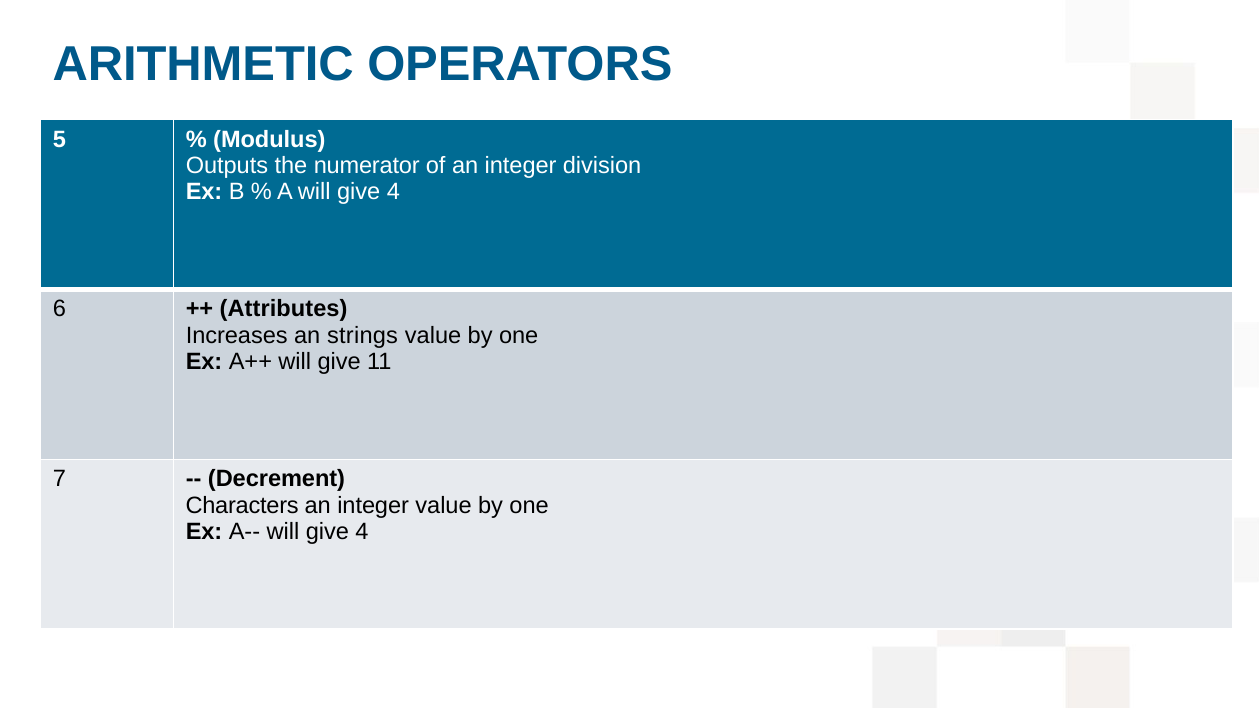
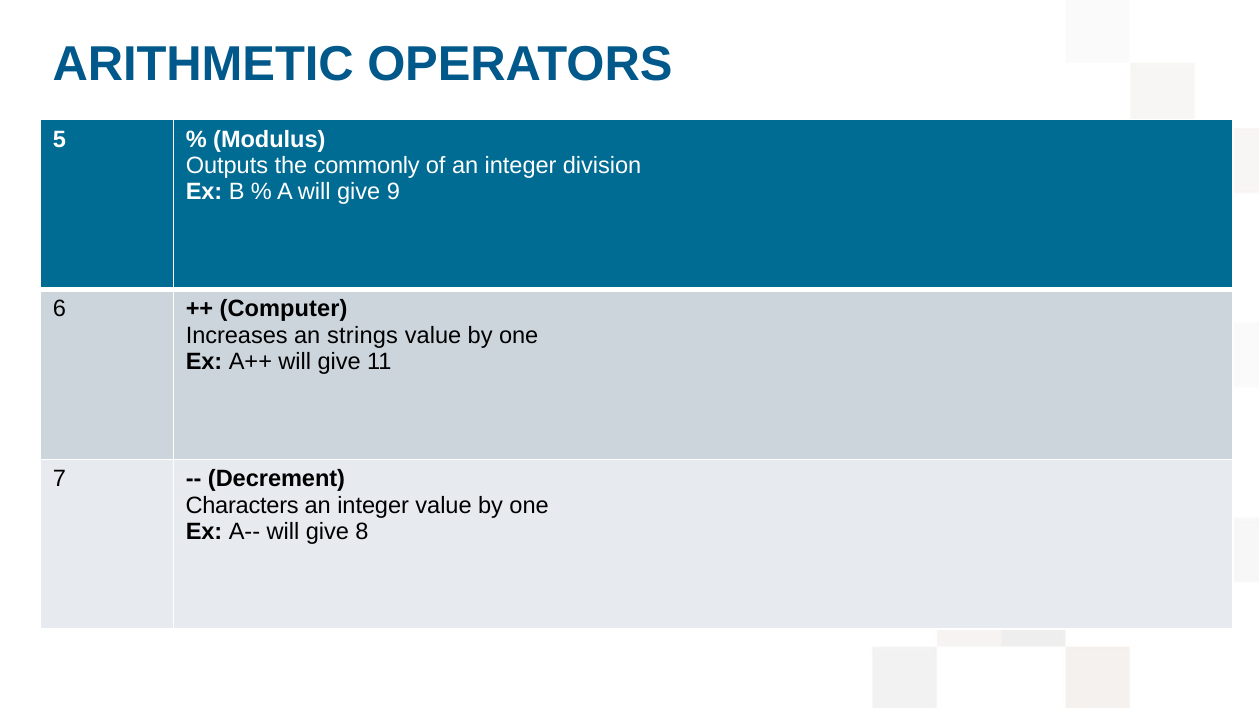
numerator: numerator -> commonly
A will give 4: 4 -> 9
Attributes: Attributes -> Computer
A-- will give 4: 4 -> 8
